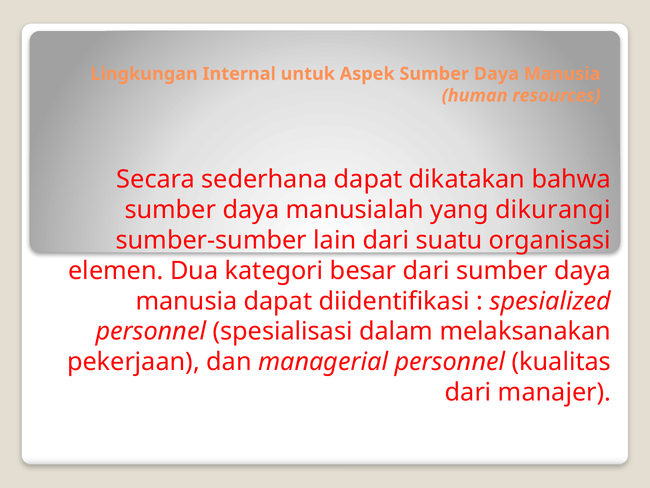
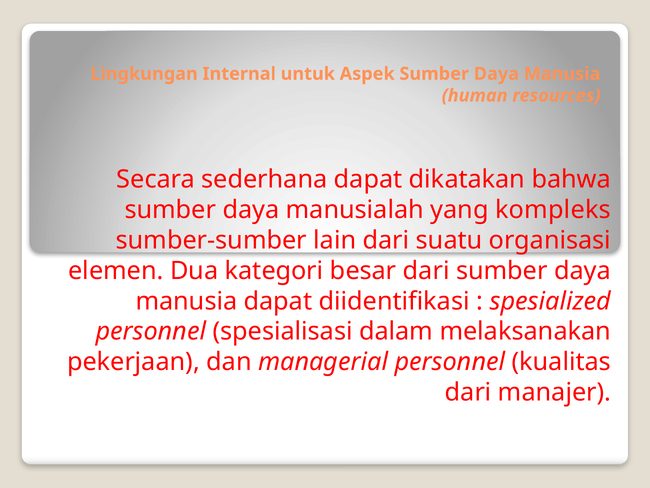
dikurangi: dikurangi -> kompleks
